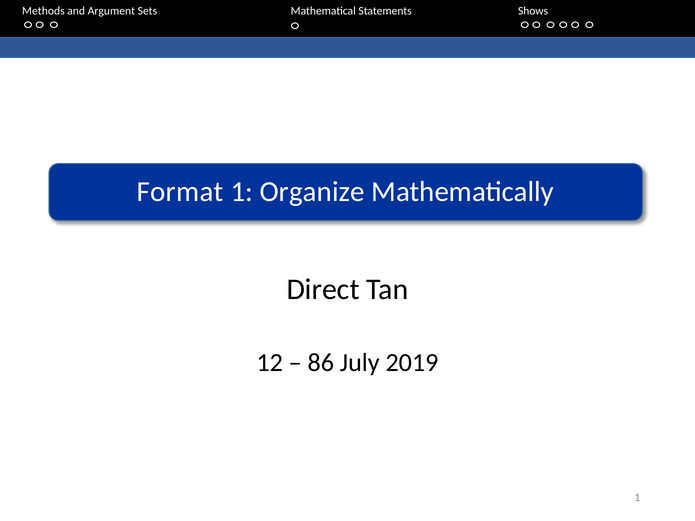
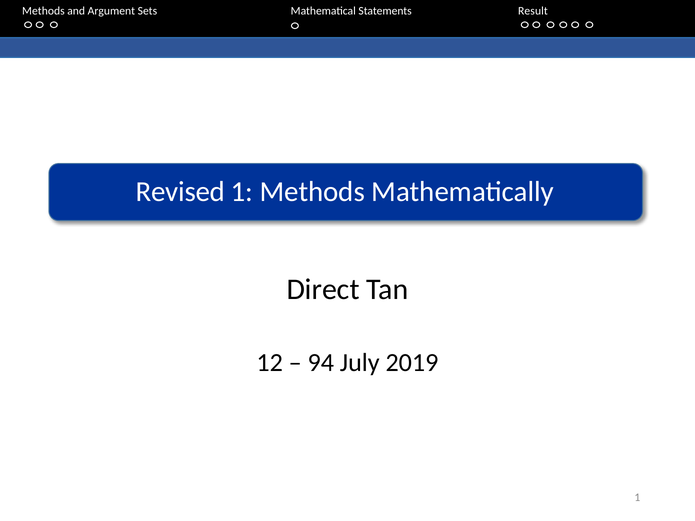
Shows: Shows -> Result
Format: Format -> Revised
1 Organize: Organize -> Methods
86: 86 -> 94
